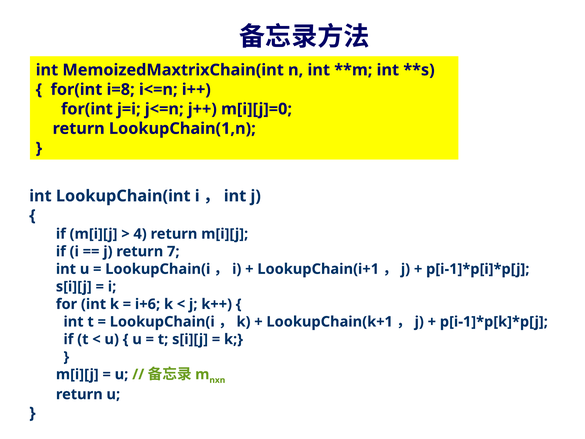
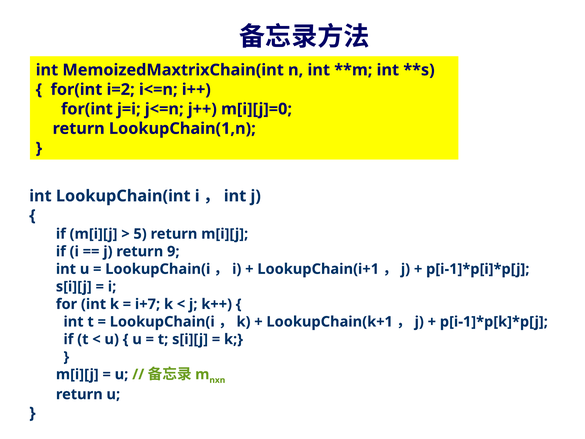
i=8: i=8 -> i=2
4: 4 -> 5
7: 7 -> 9
i+6: i+6 -> i+7
